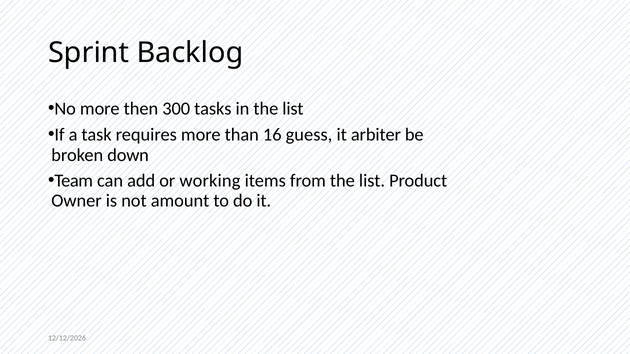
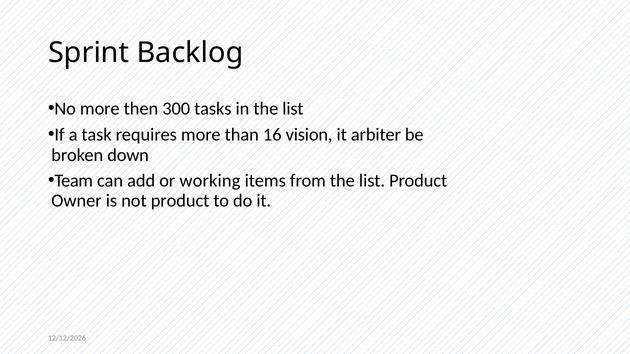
guess: guess -> vision
not amount: amount -> product
